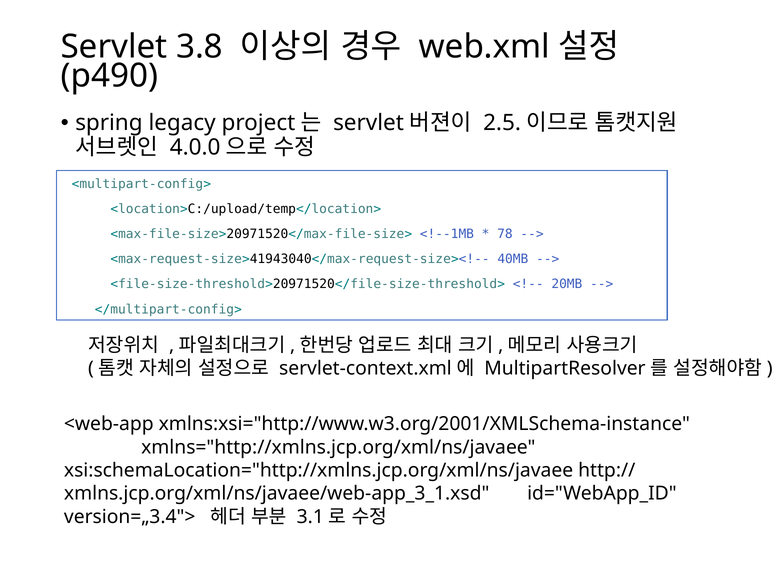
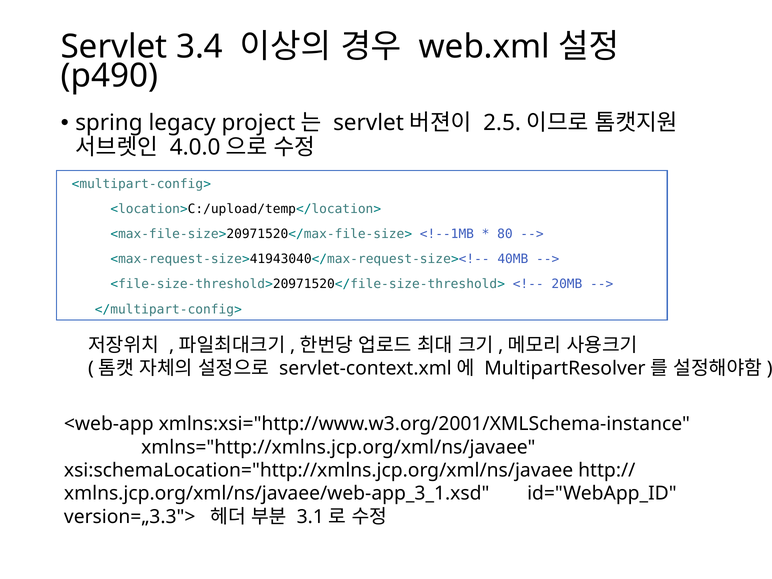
3.8: 3.8 -> 3.4
78: 78 -> 80
version=„3.4">: version=„3.4"> -> version=„3.3">
